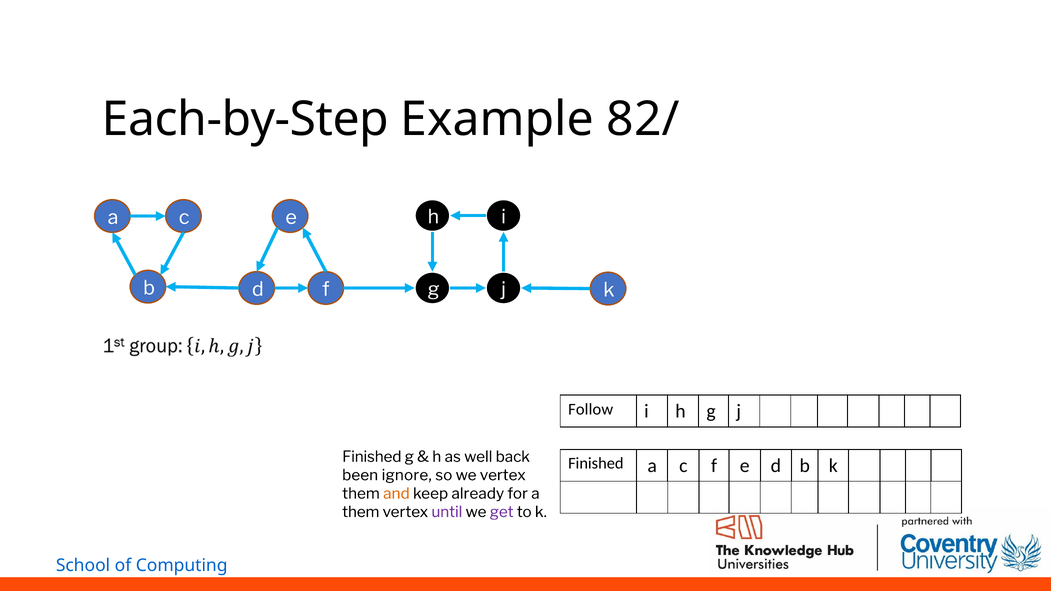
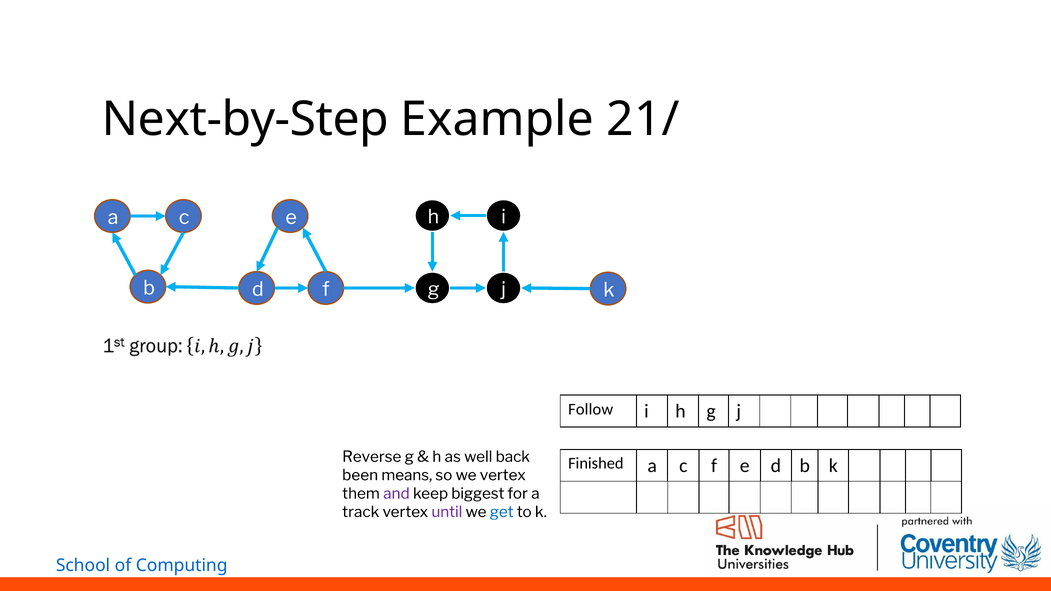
Each-by-Step: Each-by-Step -> Next-by-Step
82/: 82/ -> 21/
Finished at (372, 457): Finished -> Reverse
ignore: ignore -> means
and colour: orange -> purple
already: already -> biggest
them at (361, 512): them -> track
get colour: purple -> blue
